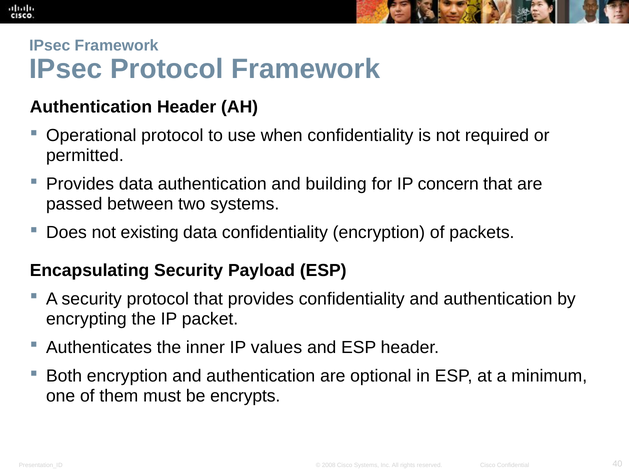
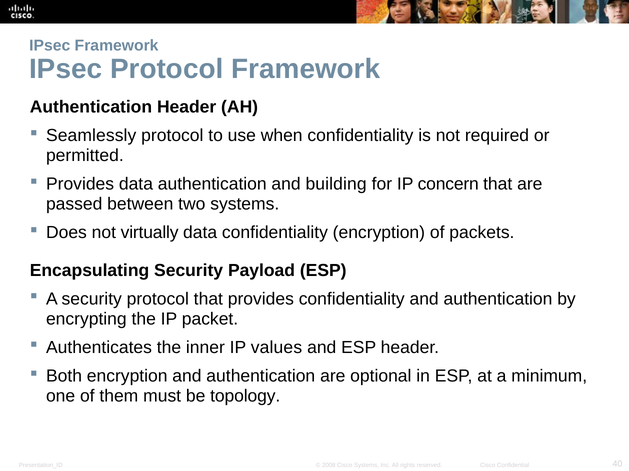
Operational: Operational -> Seamlessly
existing: existing -> virtually
encrypts: encrypts -> topology
